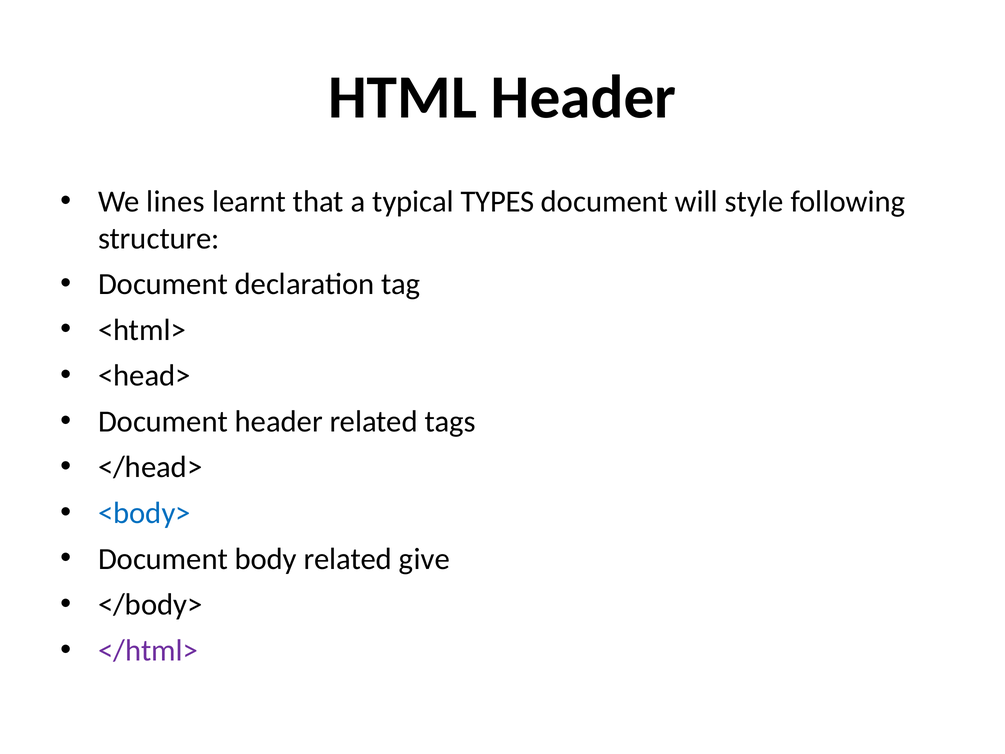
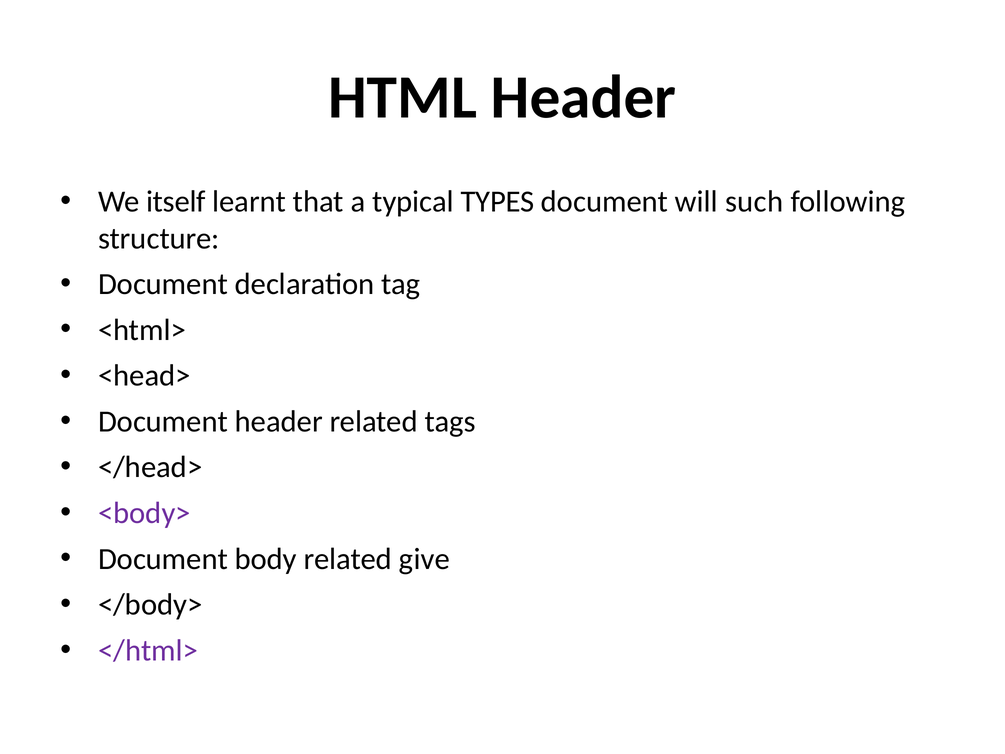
lines: lines -> itself
style: style -> such
<body> colour: blue -> purple
